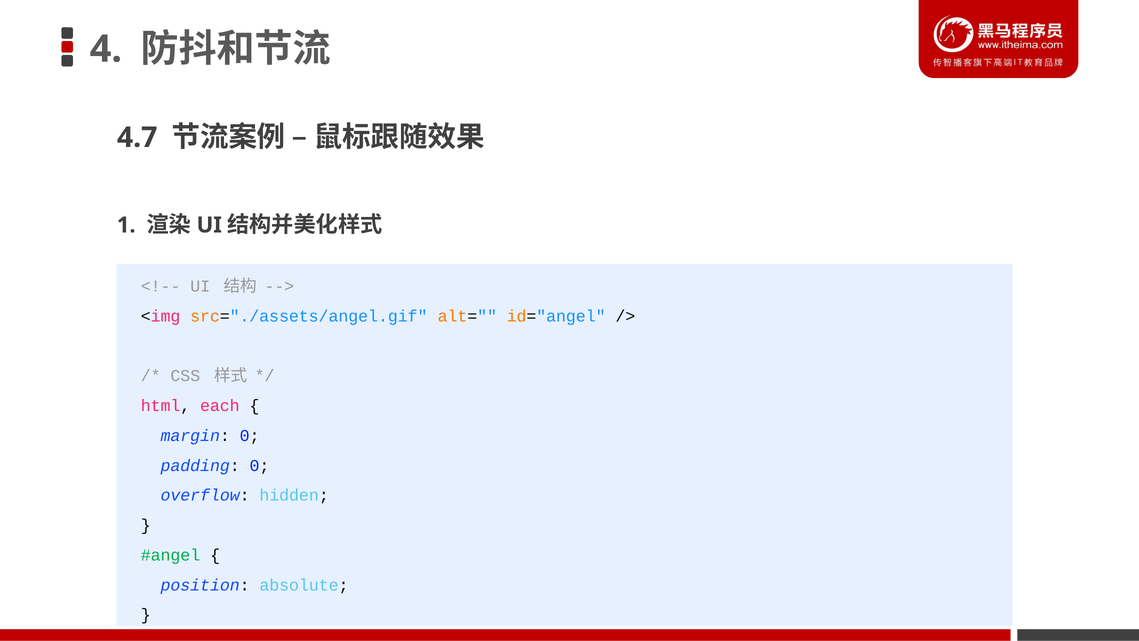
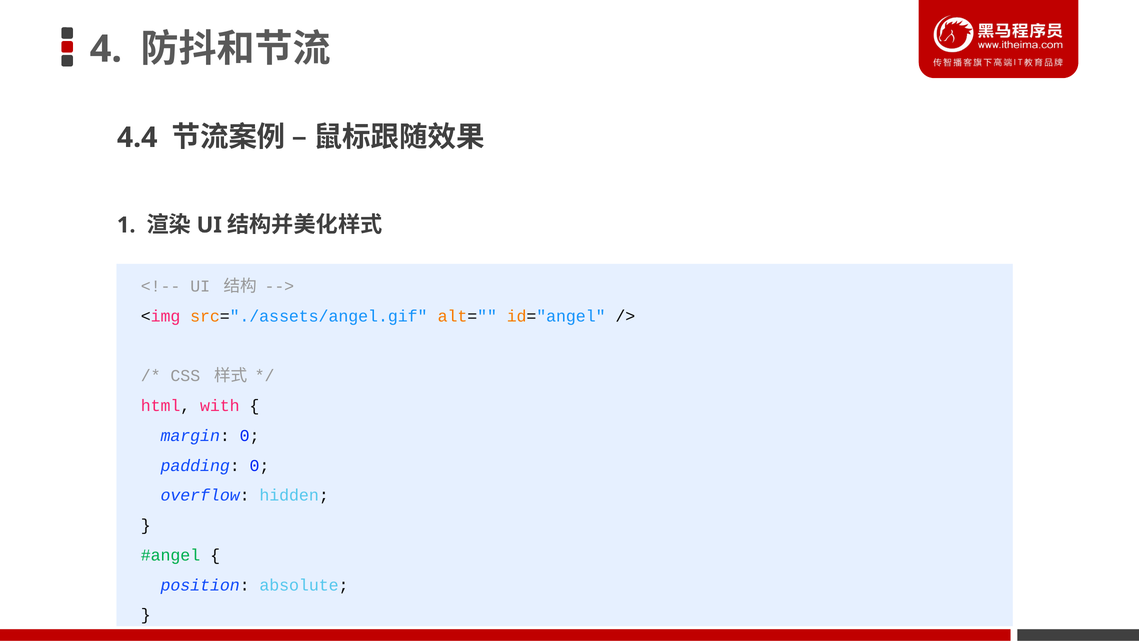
4.7: 4.7 -> 4.4
each: each -> with
